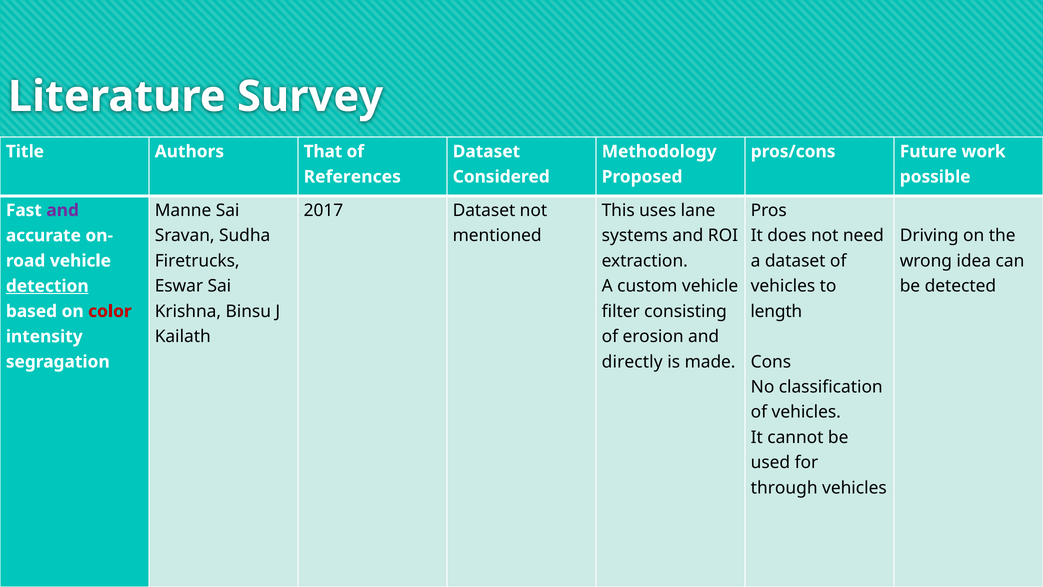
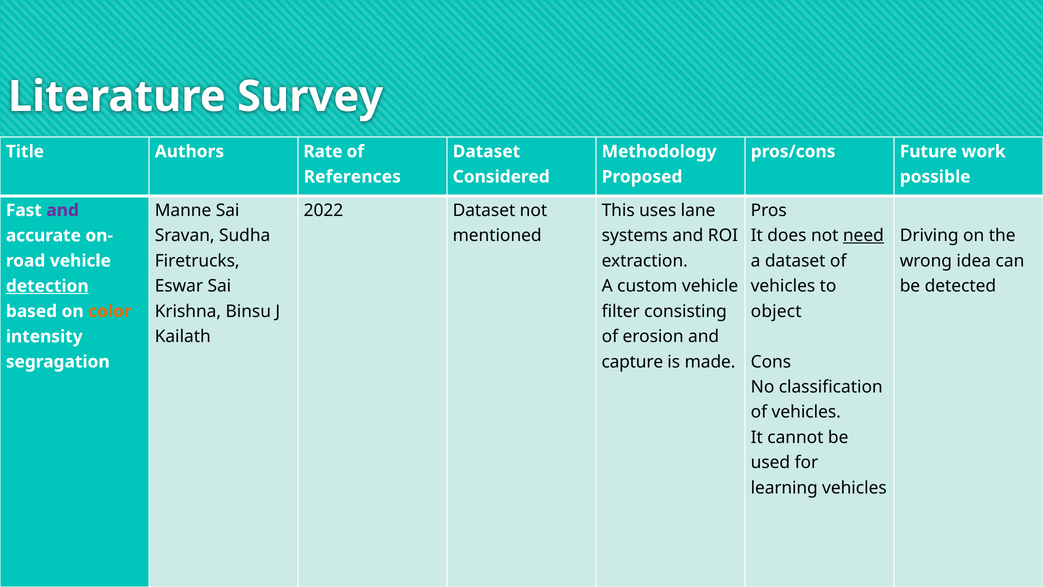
That: That -> Rate
2017: 2017 -> 2022
need underline: none -> present
length: length -> object
color colour: red -> orange
directly: directly -> capture
through: through -> learning
